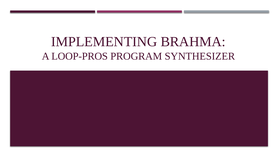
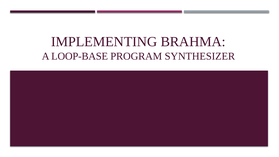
LOOP-PROS: LOOP-PROS -> LOOP-BASE
